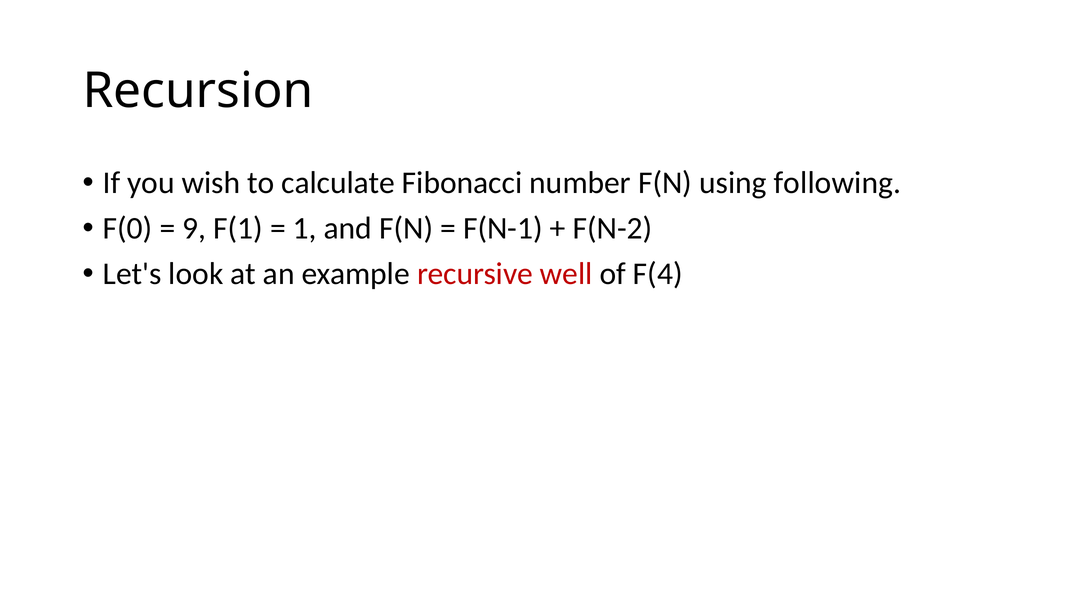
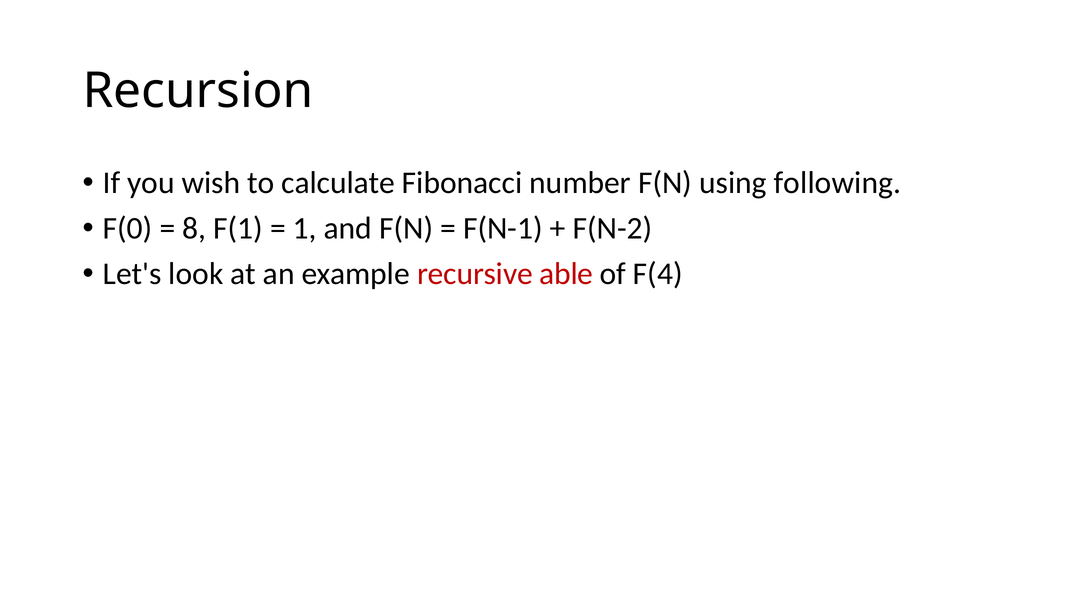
9: 9 -> 8
well: well -> able
